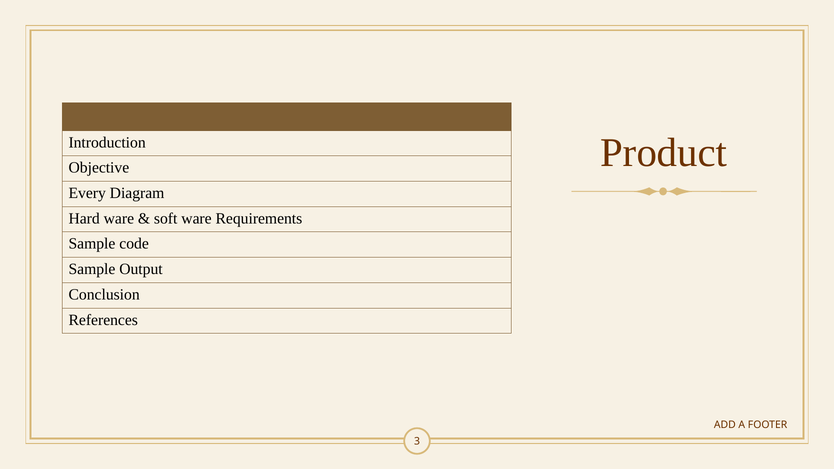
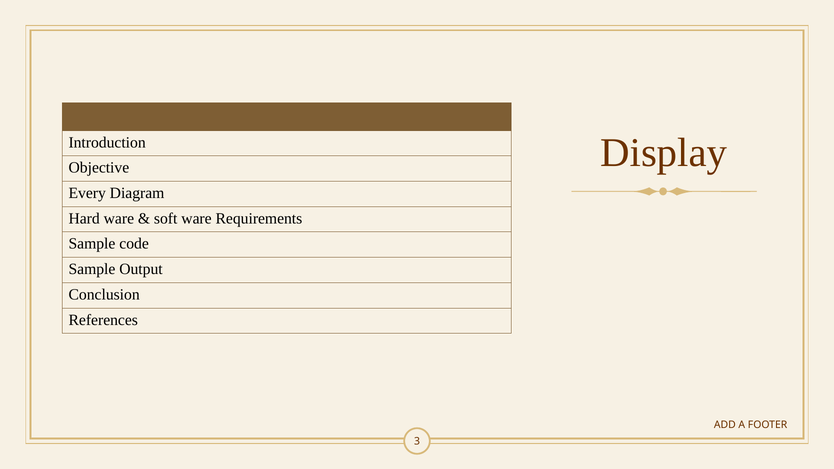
Product: Product -> Display
